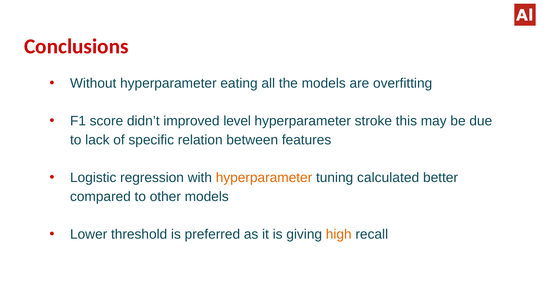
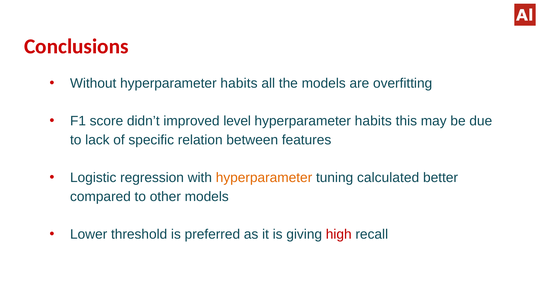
Without hyperparameter eating: eating -> habits
stroke at (373, 121): stroke -> habits
high colour: orange -> red
